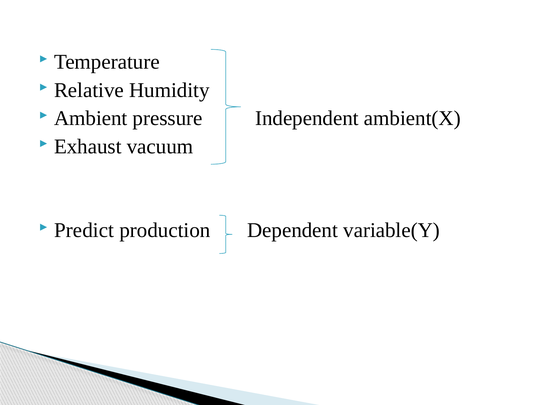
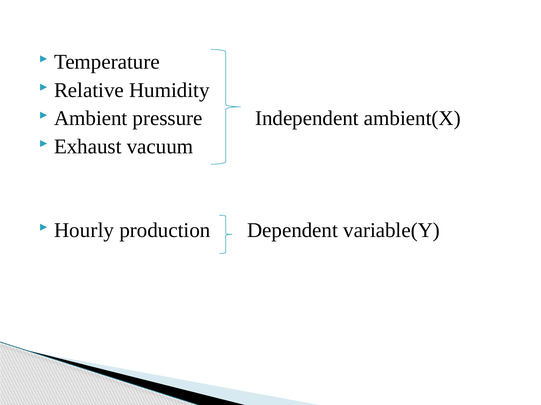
Predict: Predict -> Hourly
